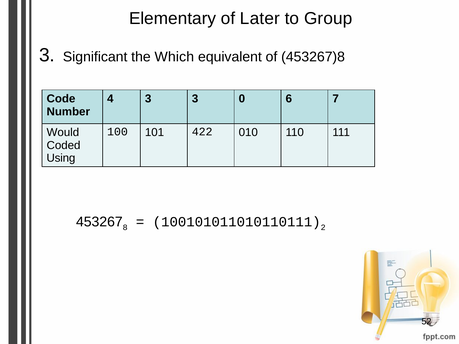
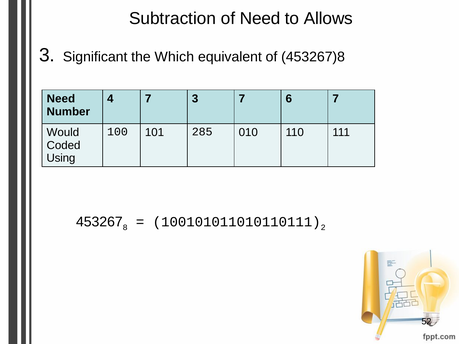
Elementary: Elementary -> Subtraction
of Later: Later -> Need
Group: Group -> Allows
Code at (61, 99): Code -> Need
4 3: 3 -> 7
3 0: 0 -> 7
422: 422 -> 285
